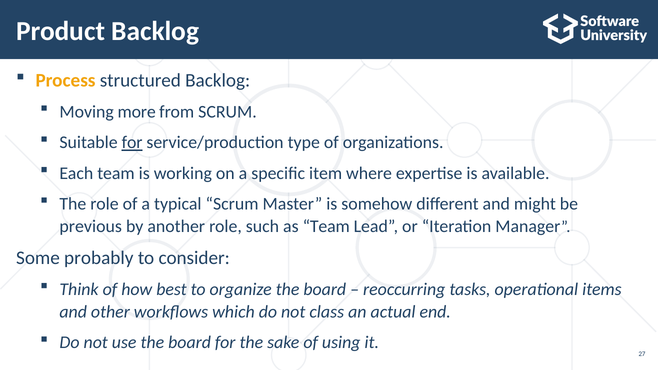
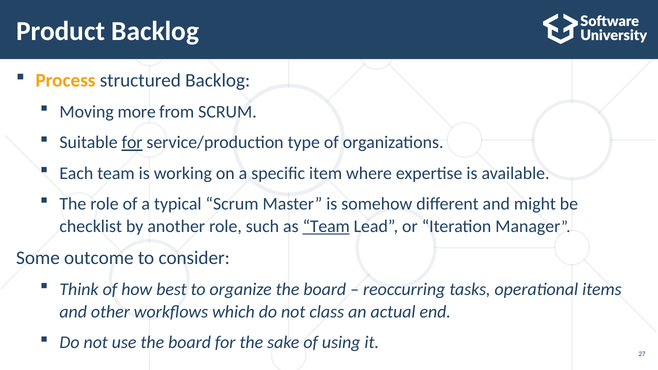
previous: previous -> checklist
Team at (326, 226) underline: none -> present
probably: probably -> outcome
